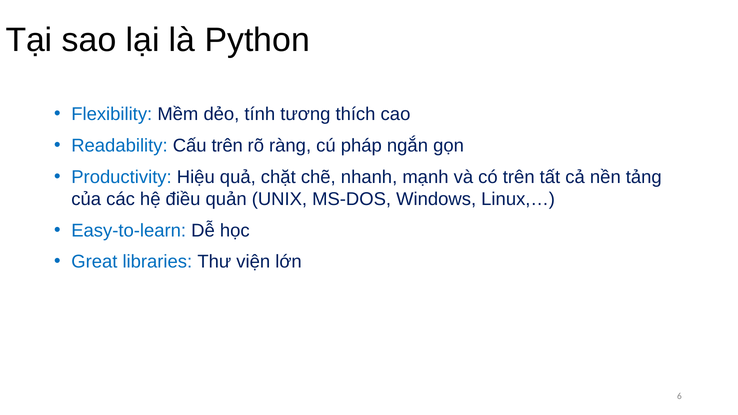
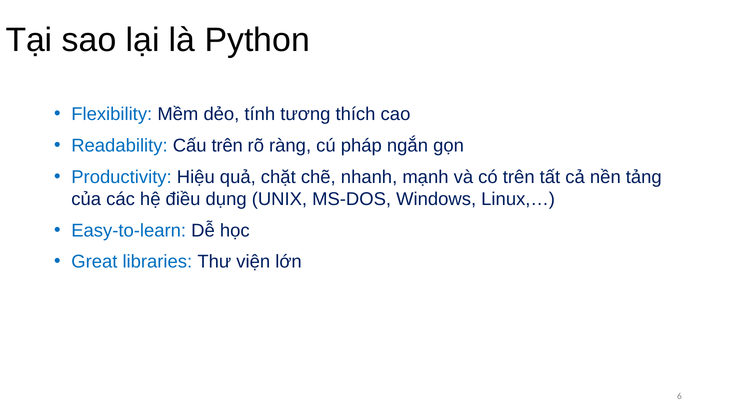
quản: quản -> dụng
